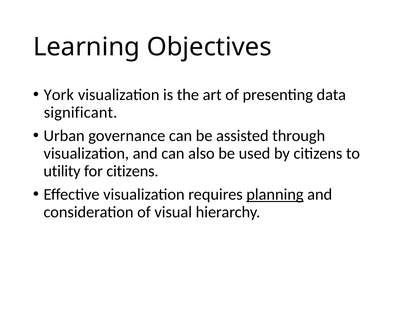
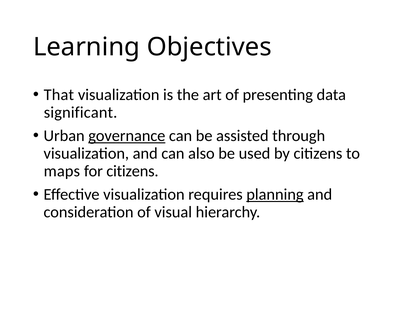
York: York -> That
governance underline: none -> present
utility: utility -> maps
